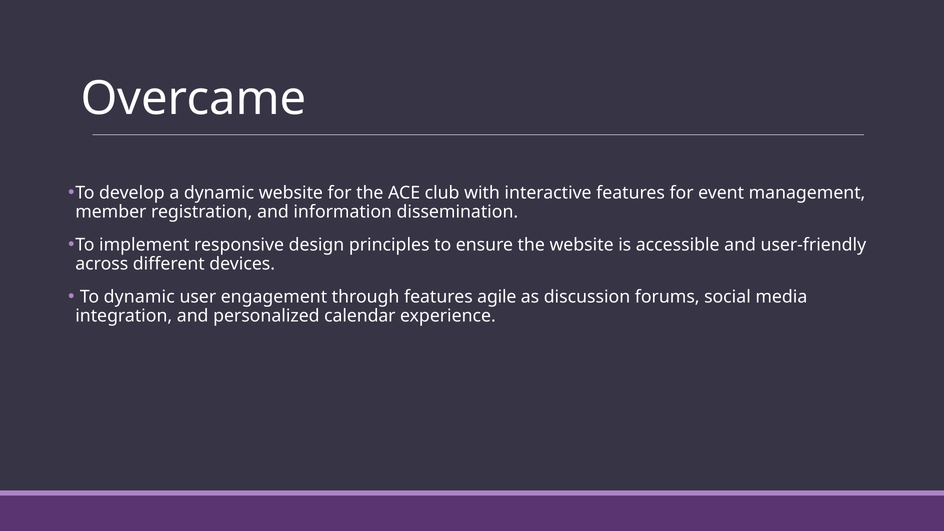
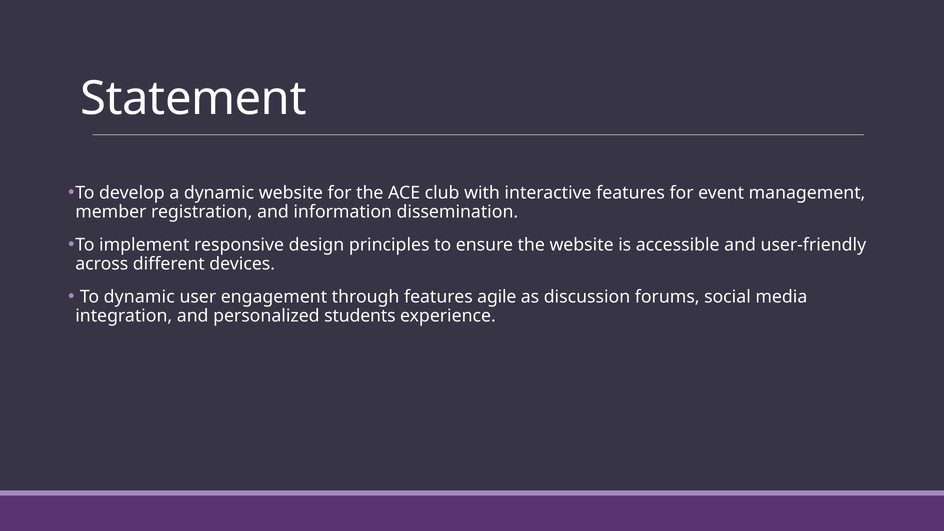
Overcame: Overcame -> Statement
calendar: calendar -> students
